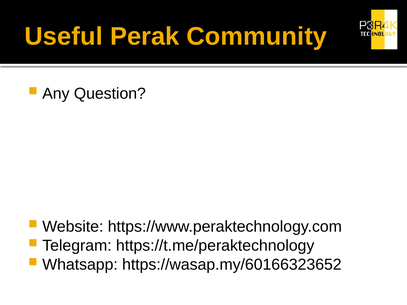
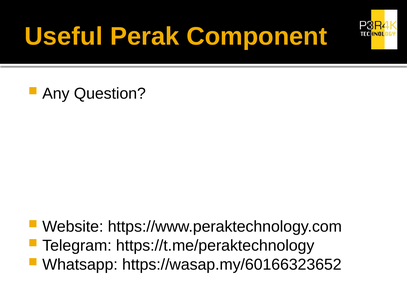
Community: Community -> Component
